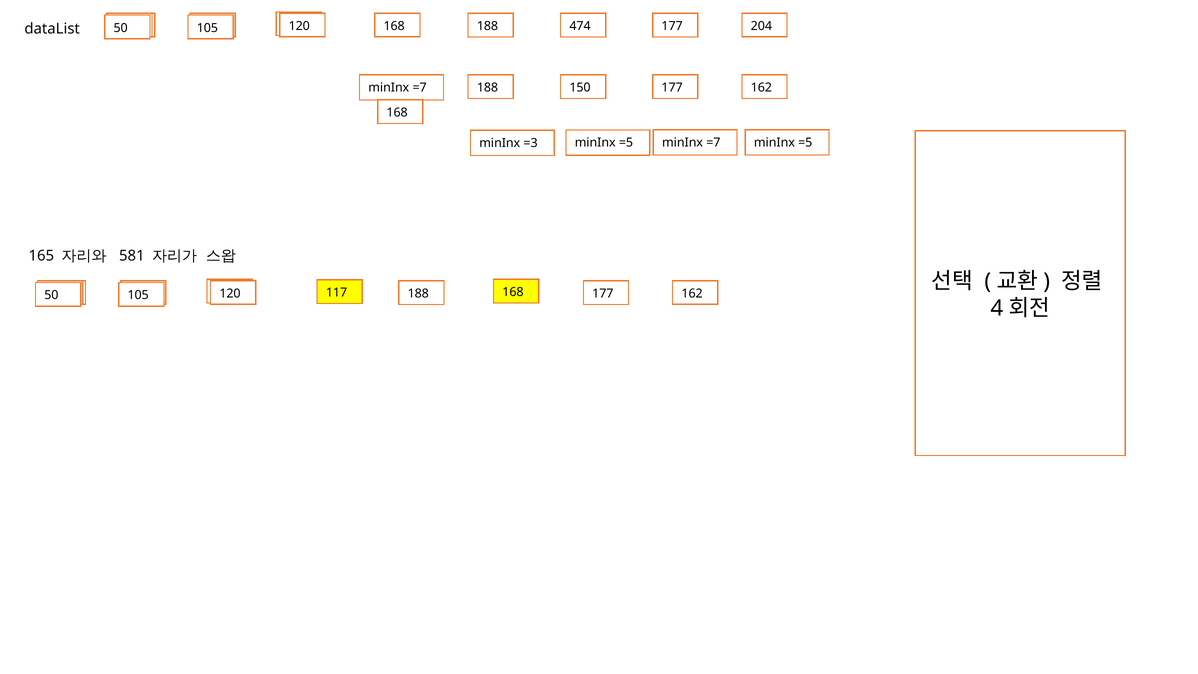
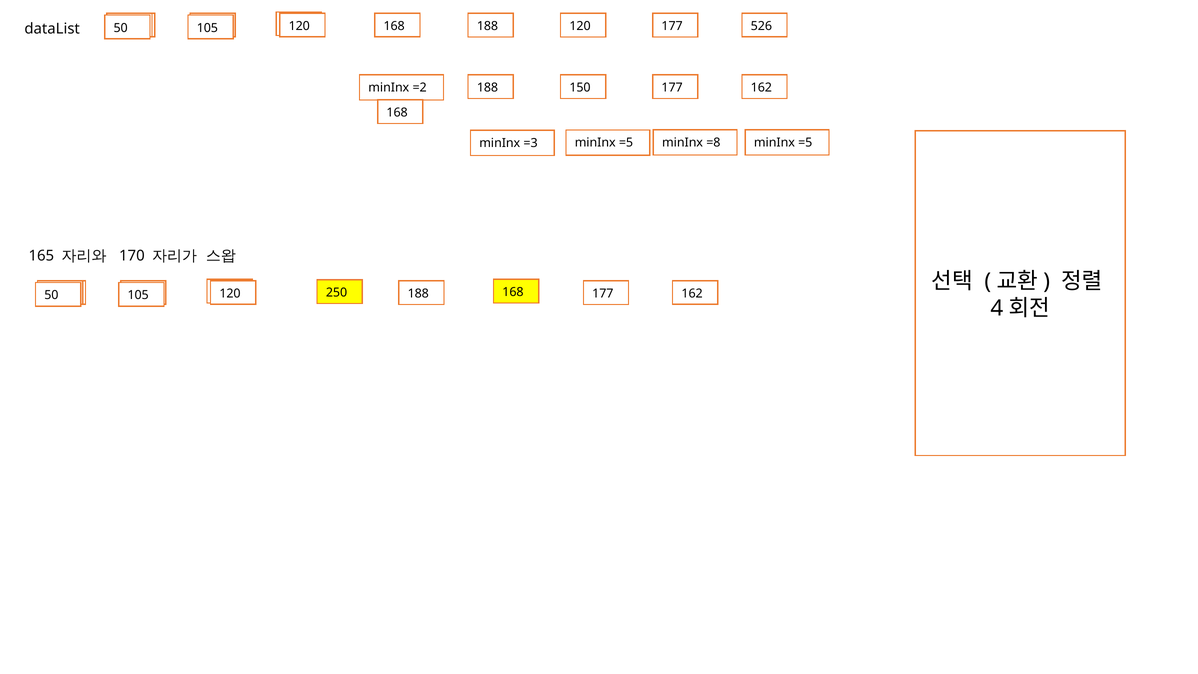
204: 204 -> 526
474 at (580, 26): 474 -> 120
=7 at (420, 87): =7 -> =2
=5 minInx =7: =7 -> =8
581: 581 -> 170
117: 117 -> 250
